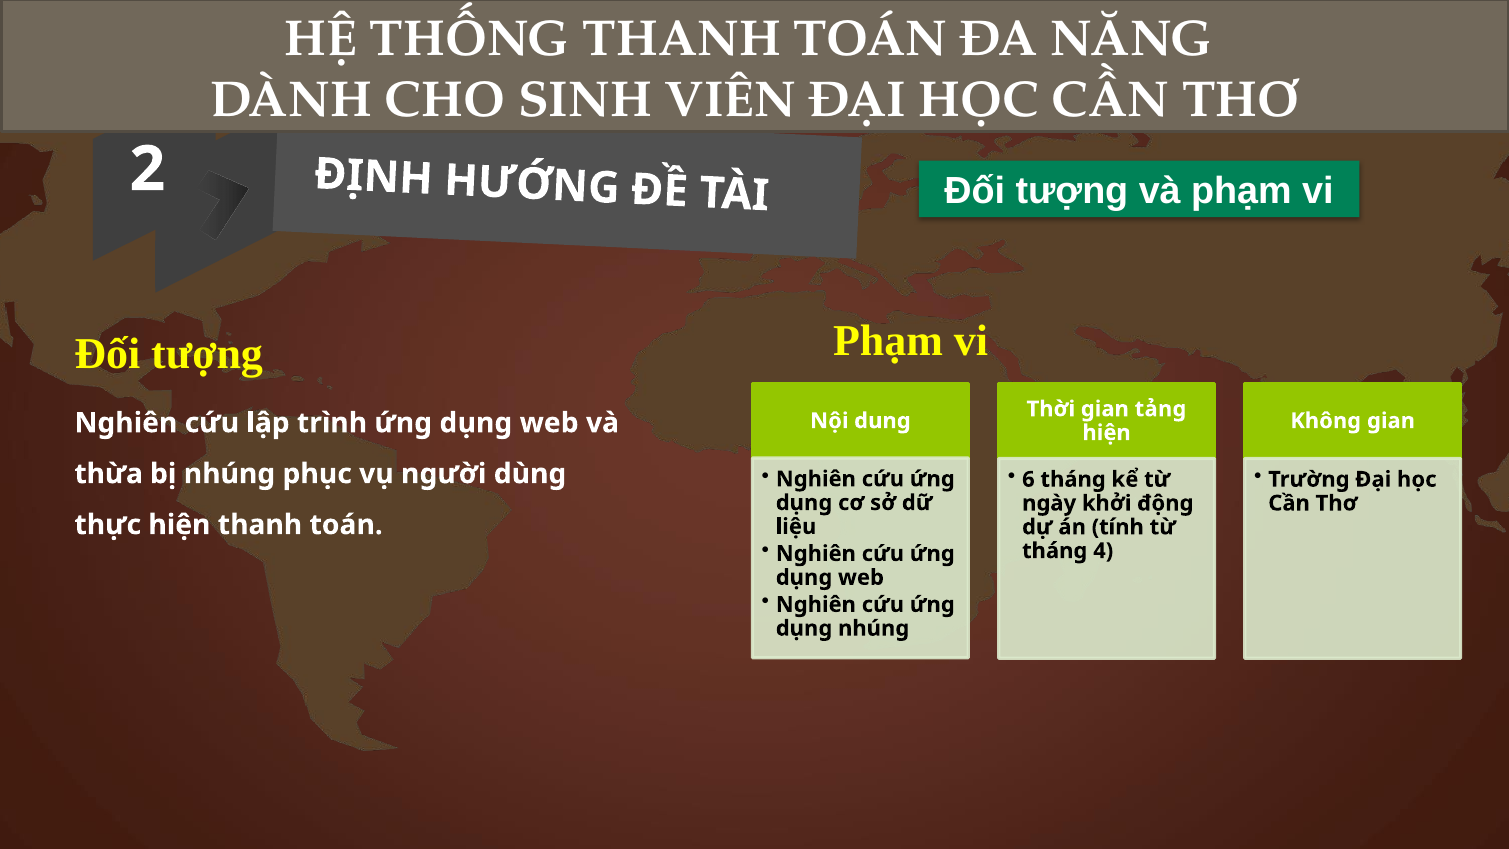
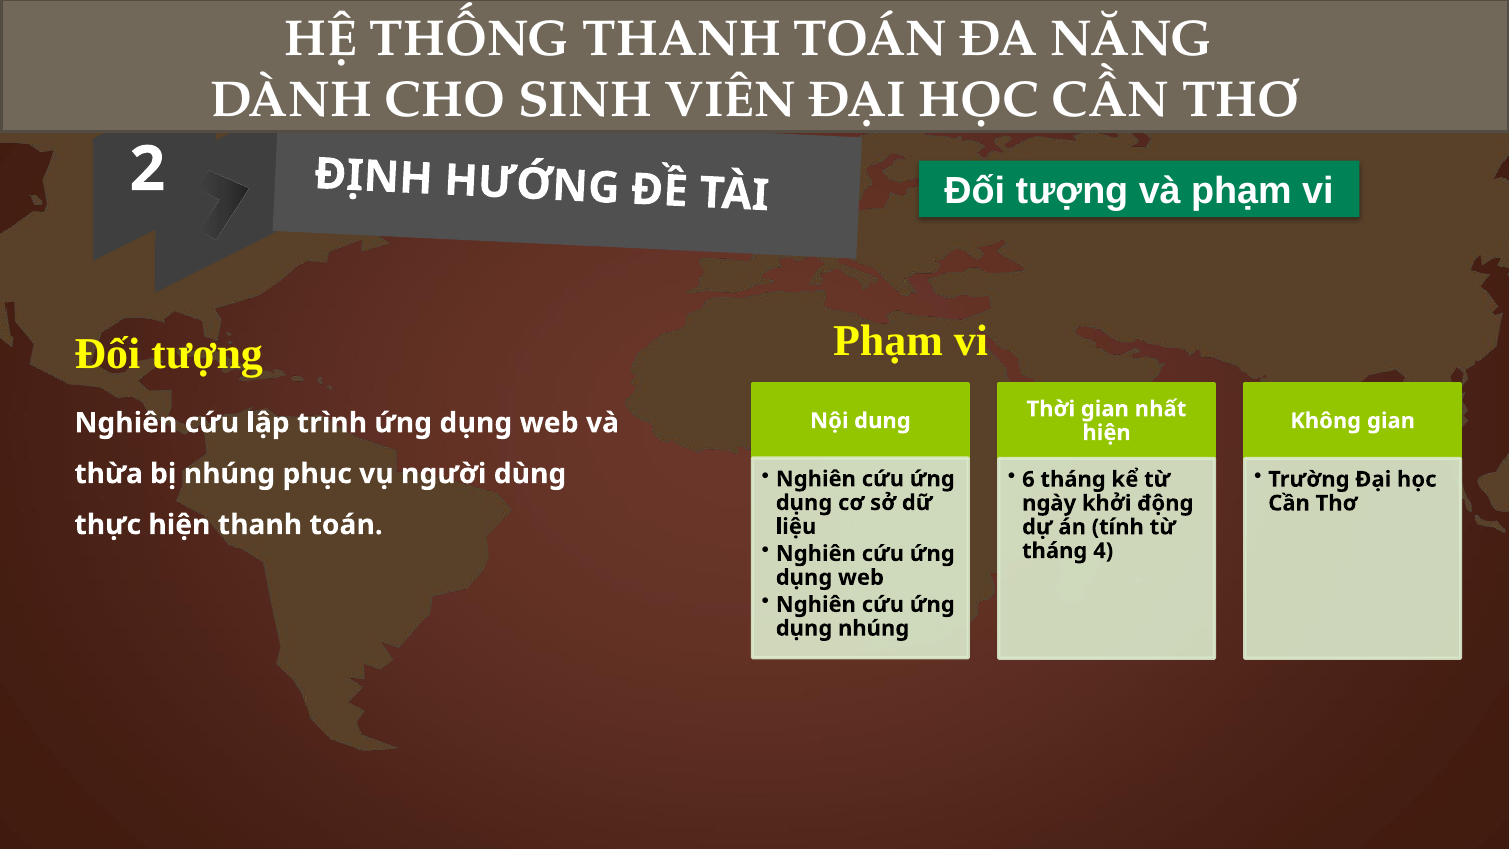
tảng: tảng -> nhất
